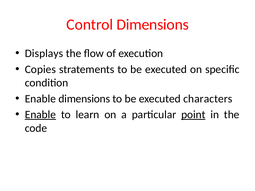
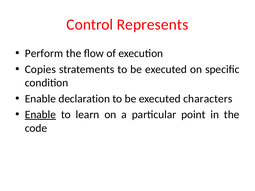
Control Dimensions: Dimensions -> Represents
Displays: Displays -> Perform
Enable dimensions: dimensions -> declaration
point underline: present -> none
